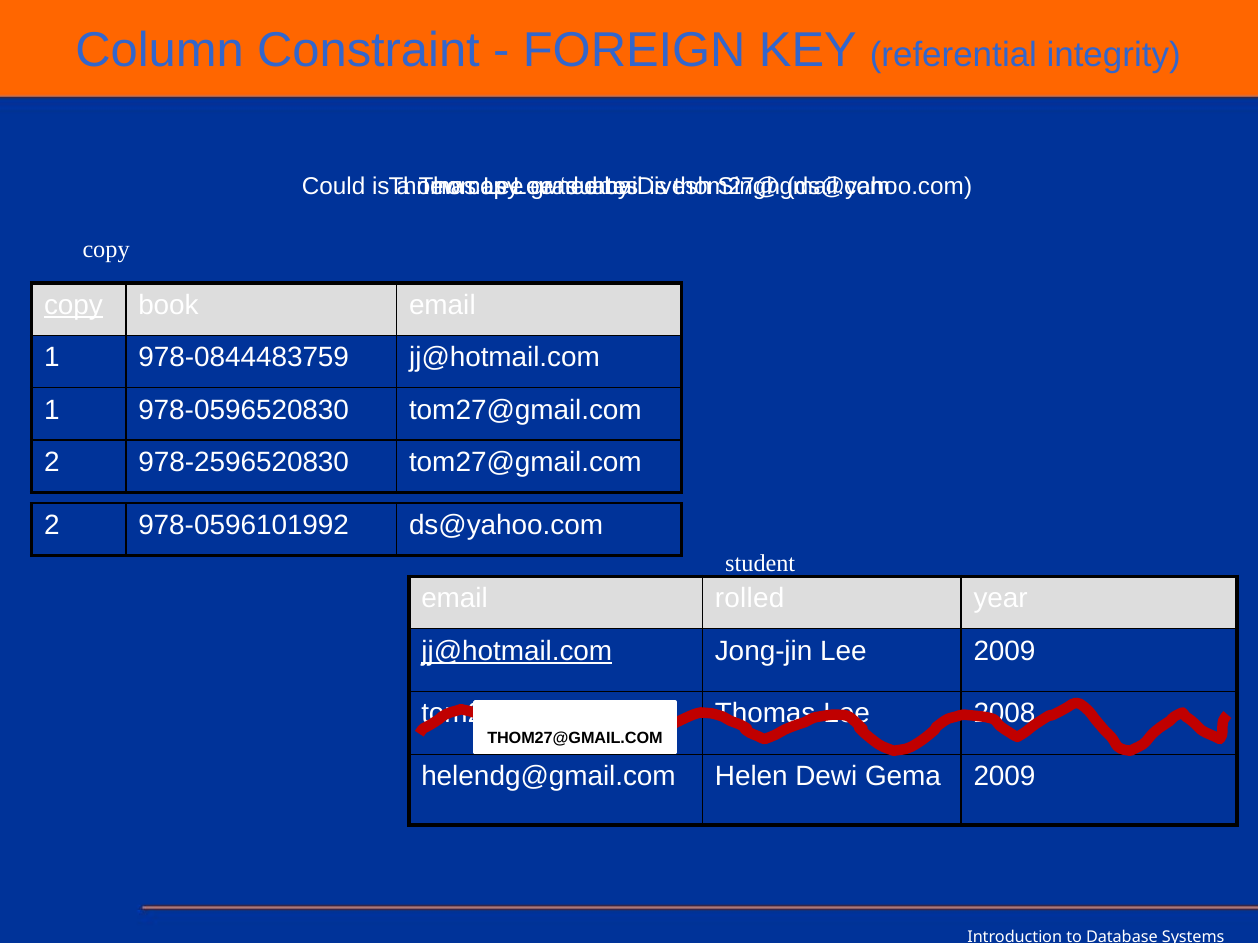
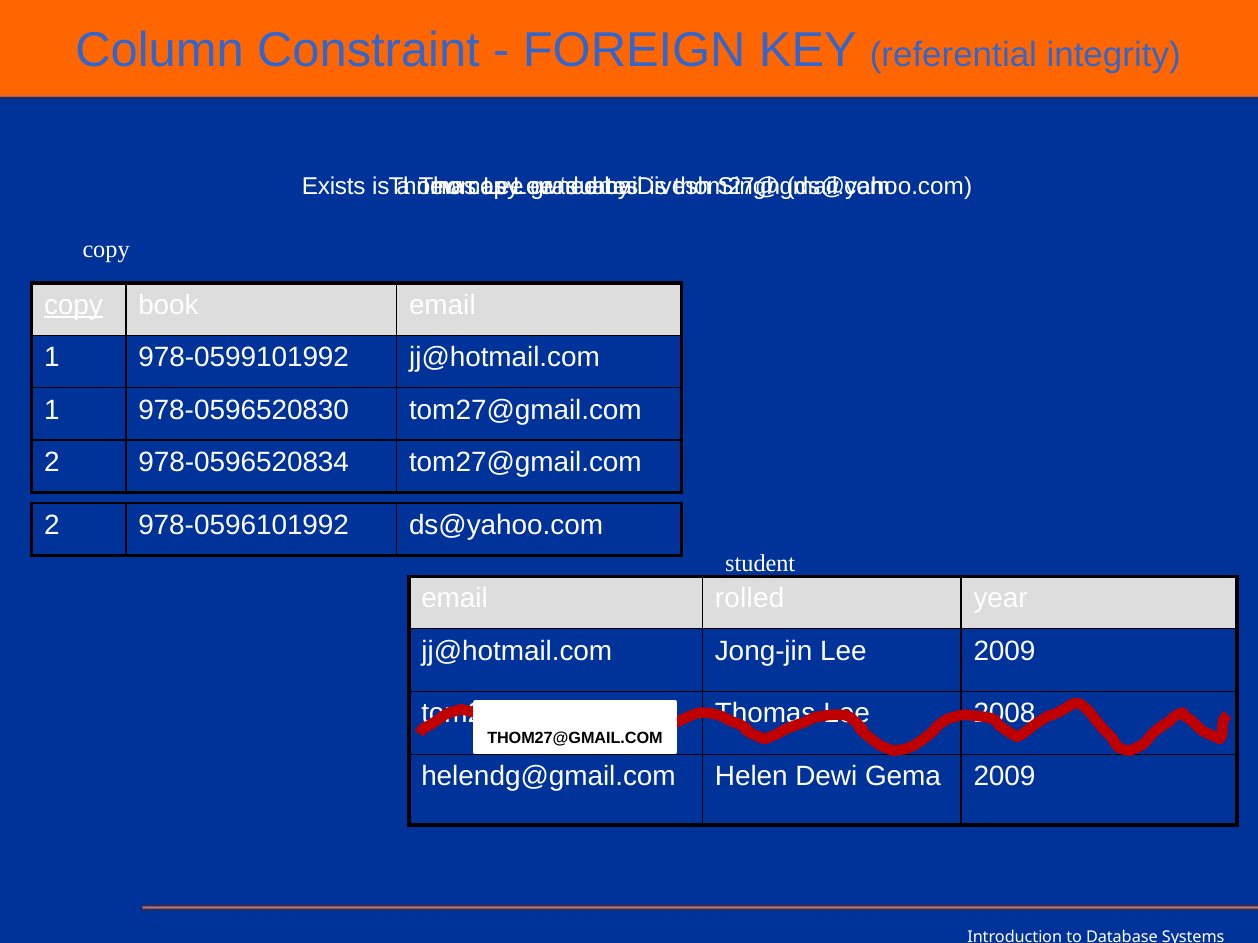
Could: Could -> Exists
978-0844483759: 978-0844483759 -> 978-0599101992
978-2596520830: 978-2596520830 -> 978-0596520834
jj@hotmail.com at (517, 651) underline: present -> none
